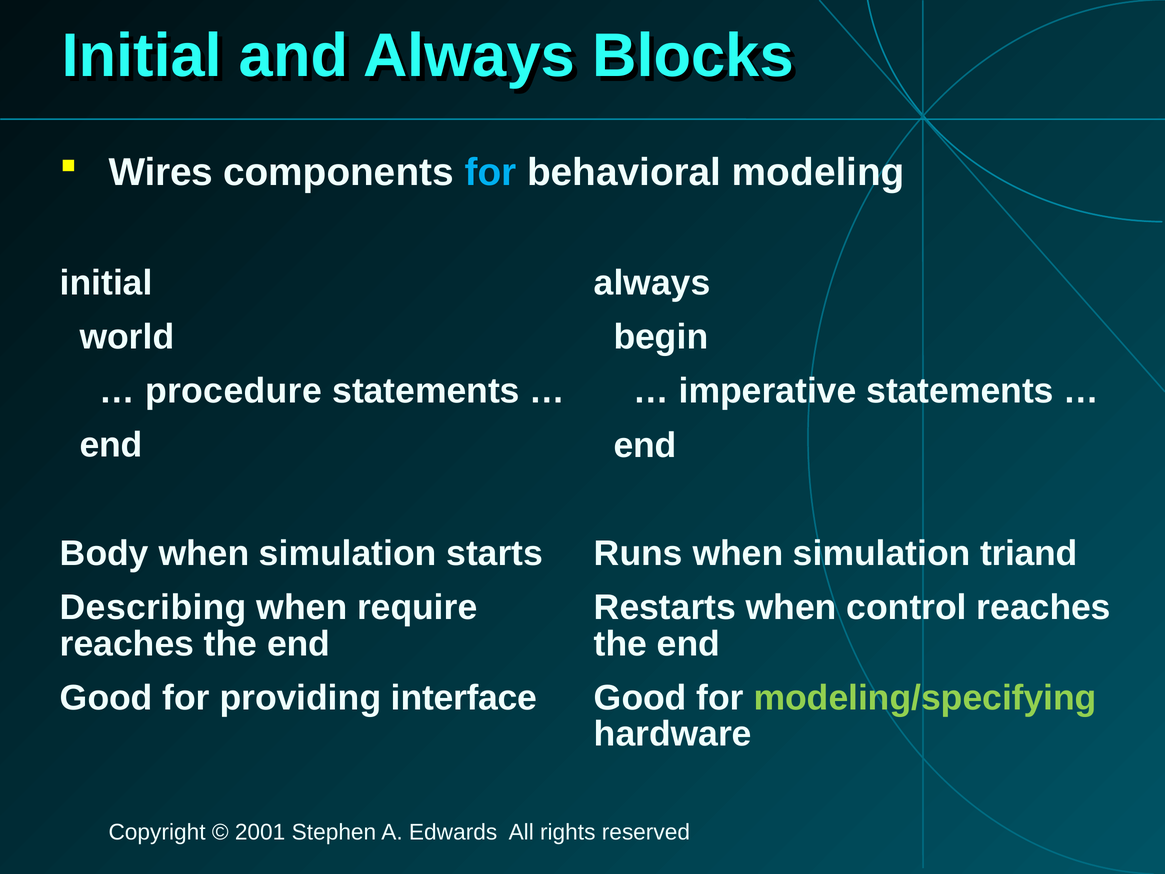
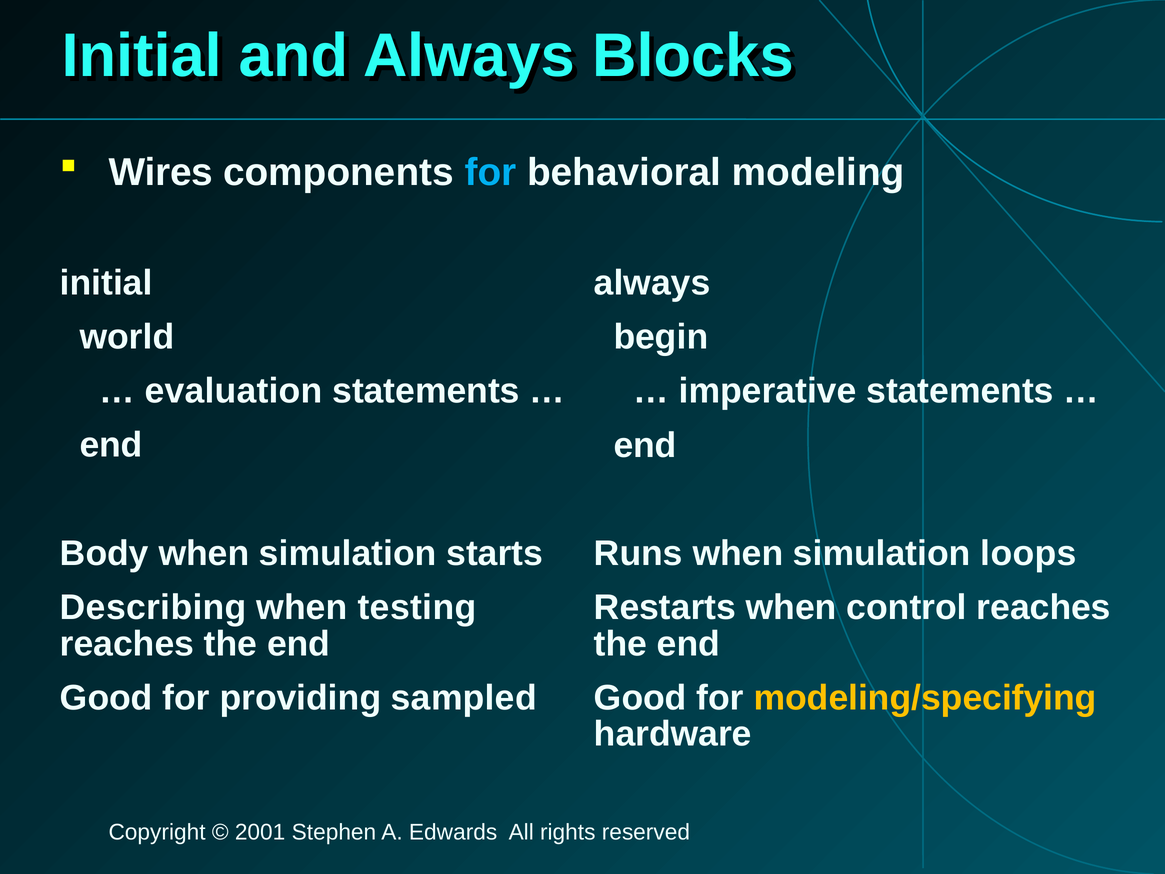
procedure: procedure -> evaluation
triand: triand -> loops
require: require -> testing
interface: interface -> sampled
modeling/specifying colour: light green -> yellow
